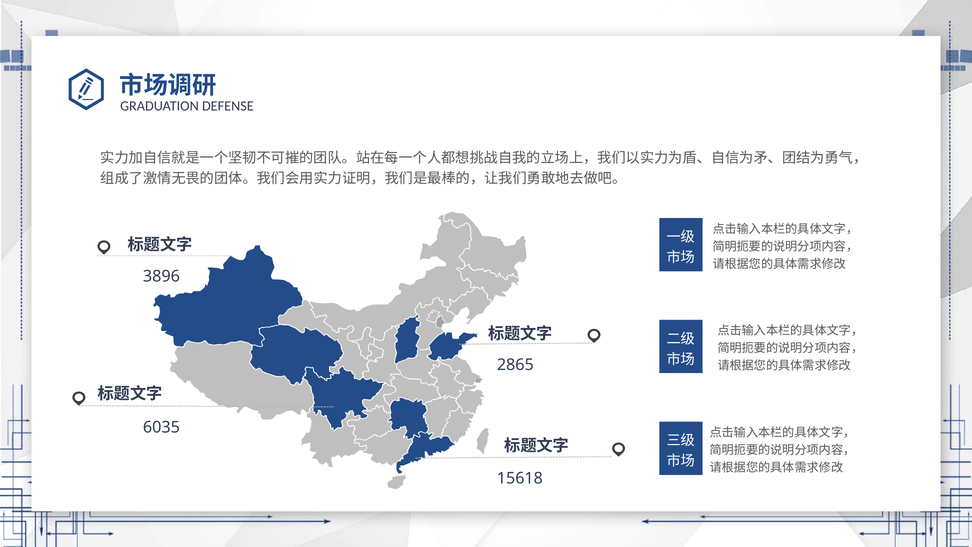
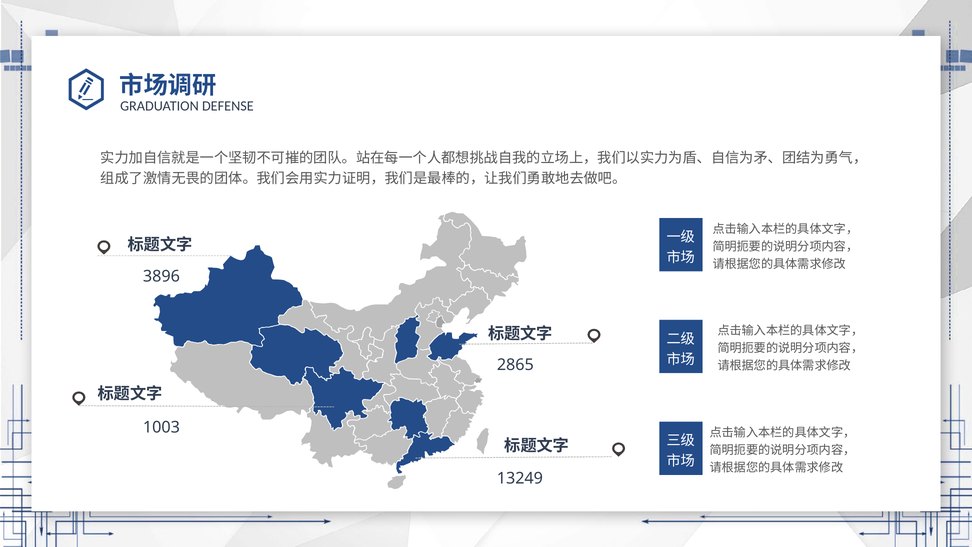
6035: 6035 -> 1003
15618: 15618 -> 13249
